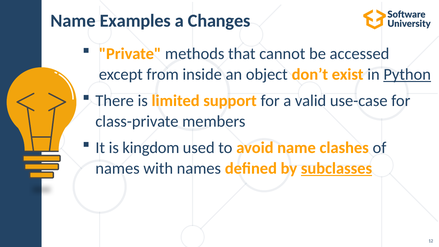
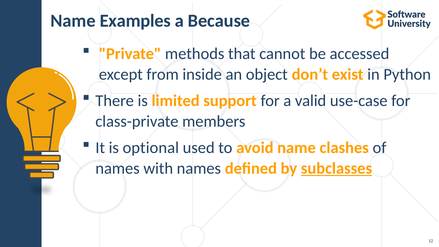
Changes: Changes -> Because
Python underline: present -> none
kingdom: kingdom -> optional
